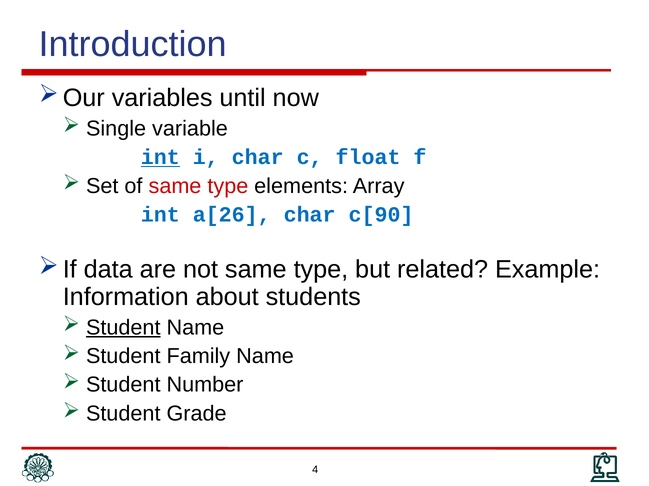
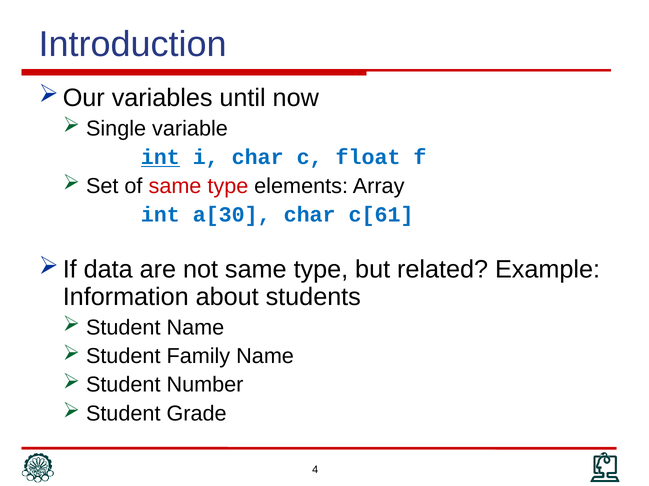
a[26: a[26 -> a[30
c[90: c[90 -> c[61
Student at (123, 328) underline: present -> none
